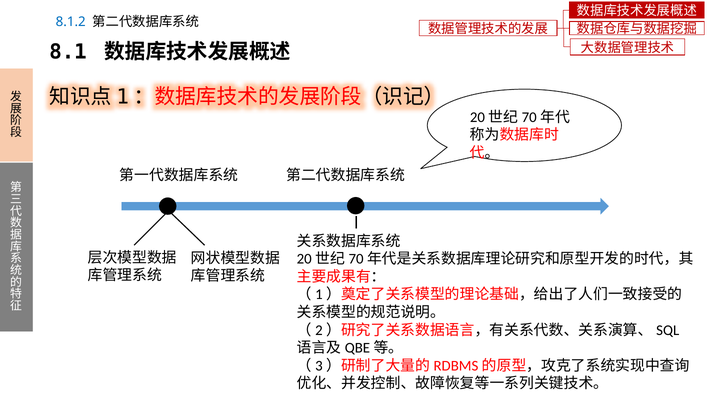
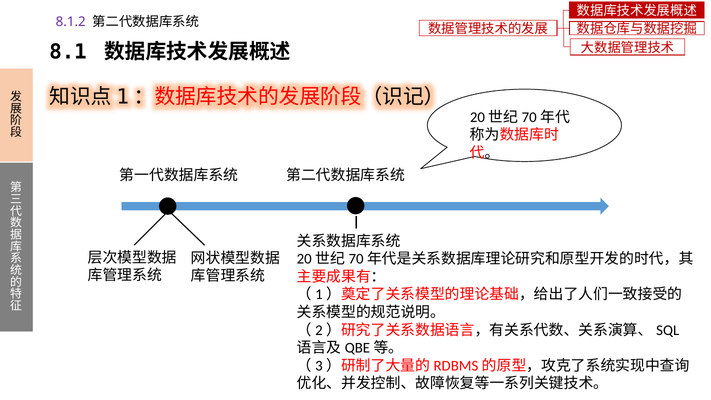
8.1.2 colour: blue -> purple
